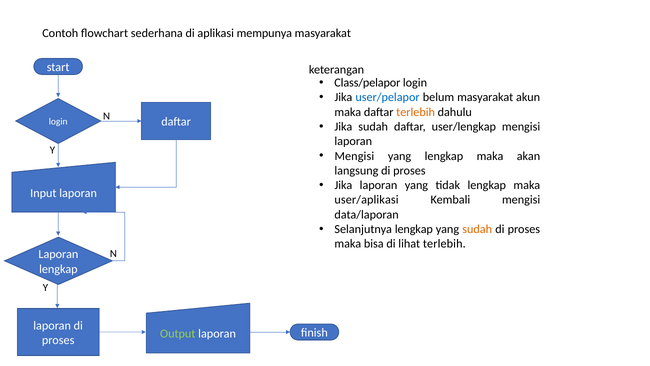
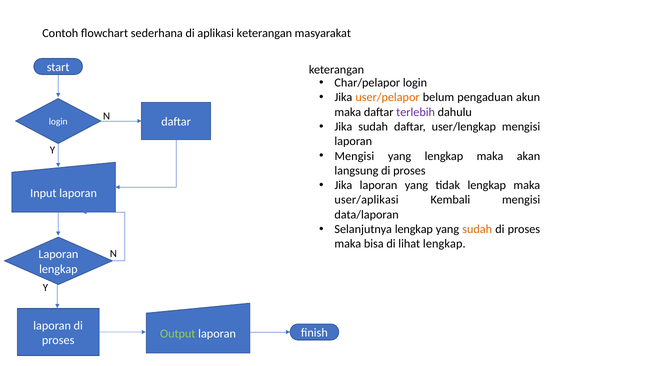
aplikasi mempunya: mempunya -> keterangan
Class/pelapor: Class/pelapor -> Char/pelapor
user/pelapor colour: blue -> orange
belum masyarakat: masyarakat -> pengaduan
terlebih at (416, 112) colour: orange -> purple
lihat terlebih: terlebih -> lengkap
